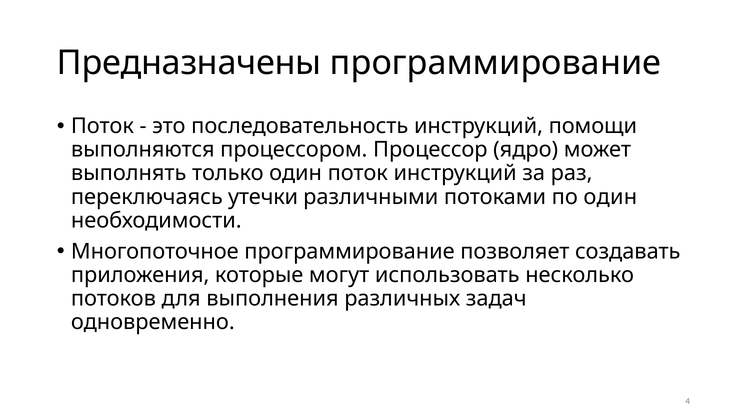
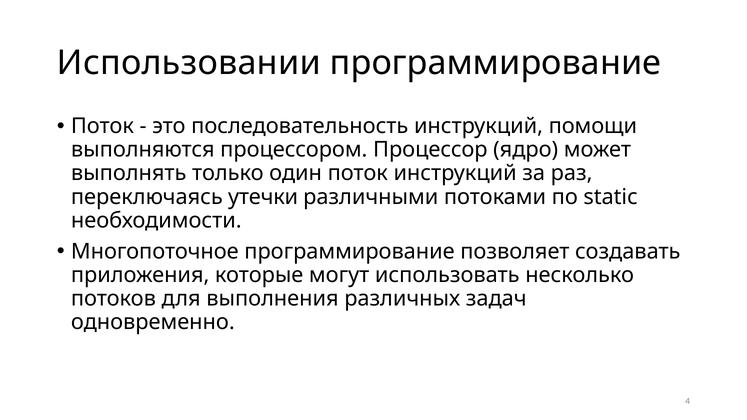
Предназначены: Предназначены -> Использовании
по один: один -> static
